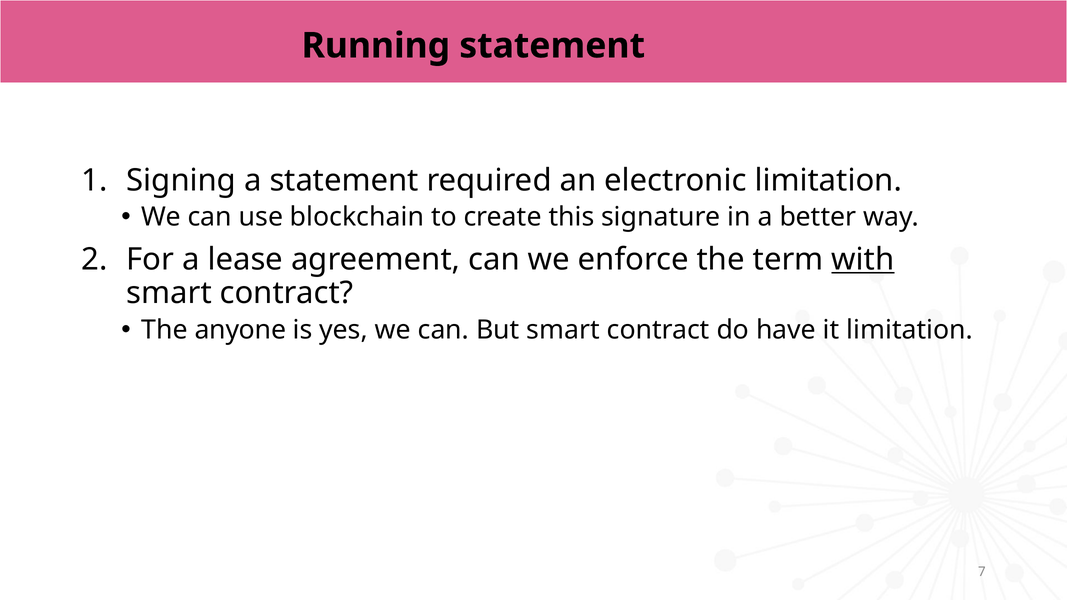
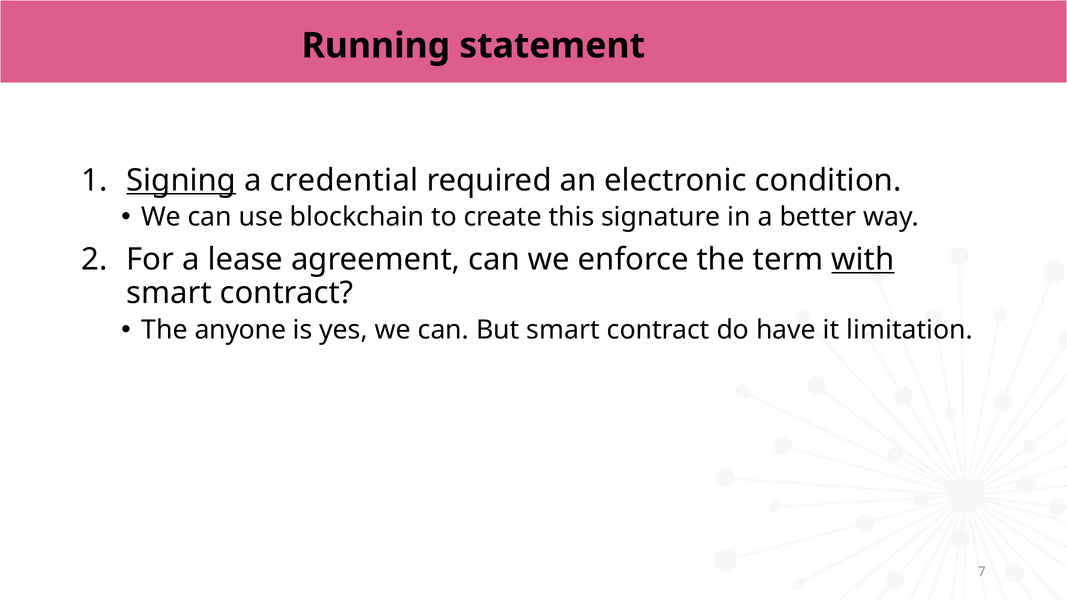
Signing underline: none -> present
a statement: statement -> credential
electronic limitation: limitation -> condition
